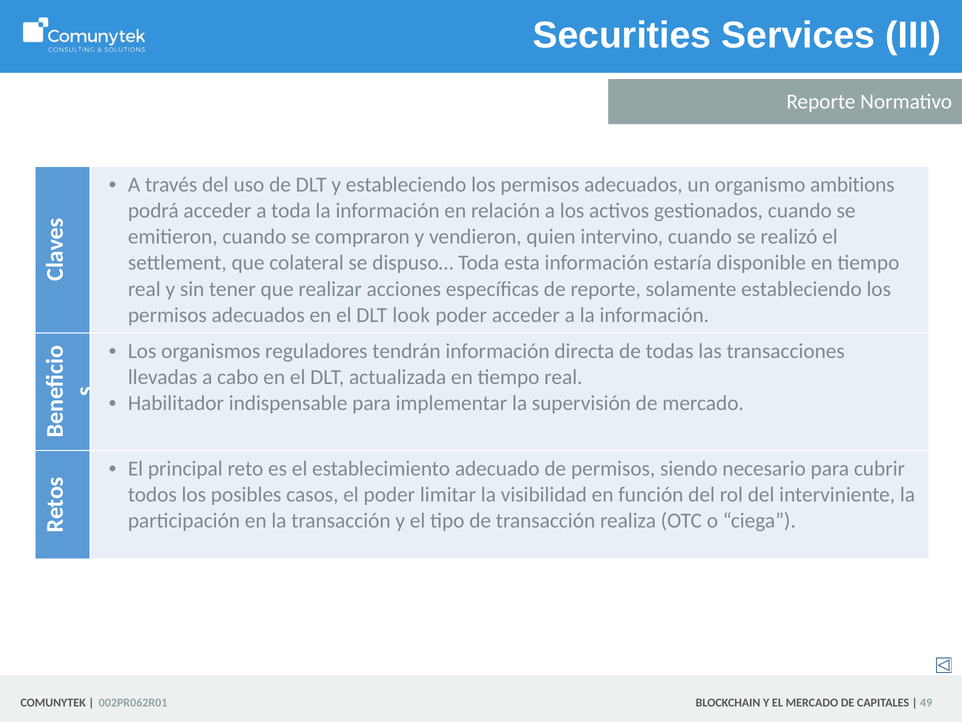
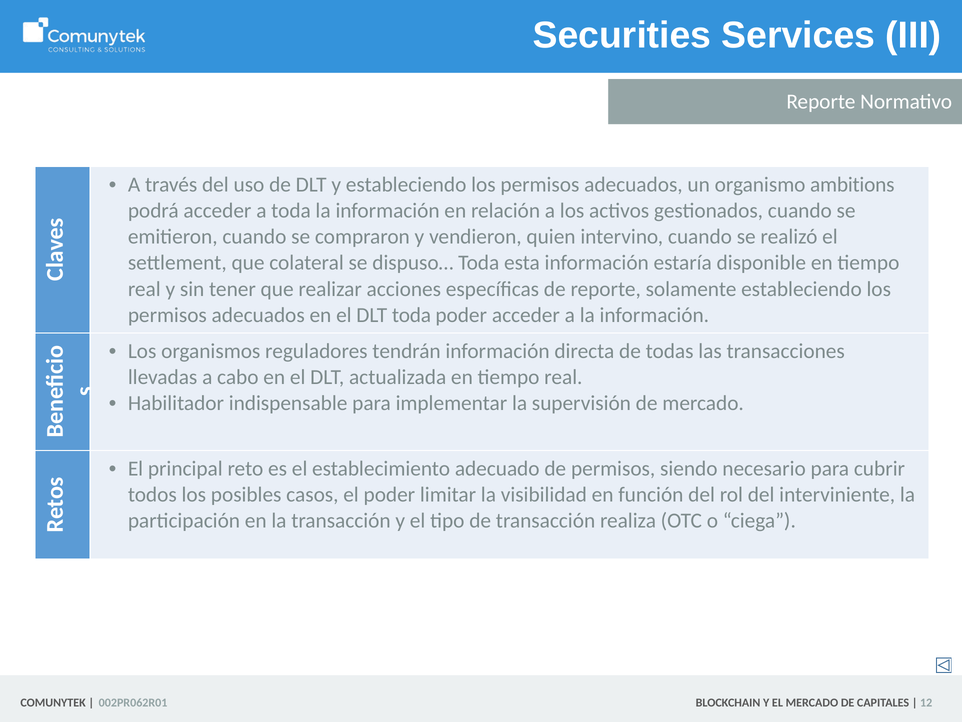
DLT look: look -> toda
49: 49 -> 12
